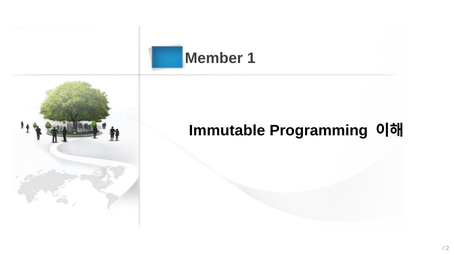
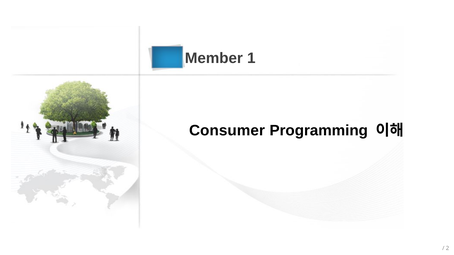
Immutable: Immutable -> Consumer
